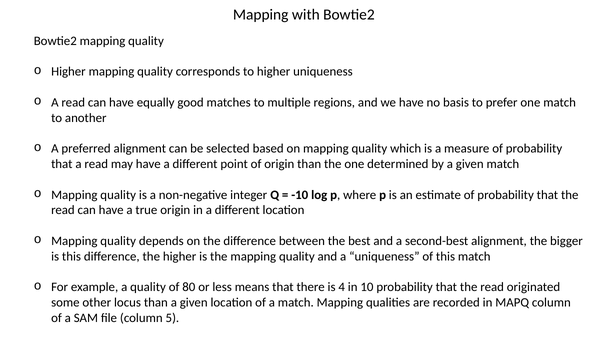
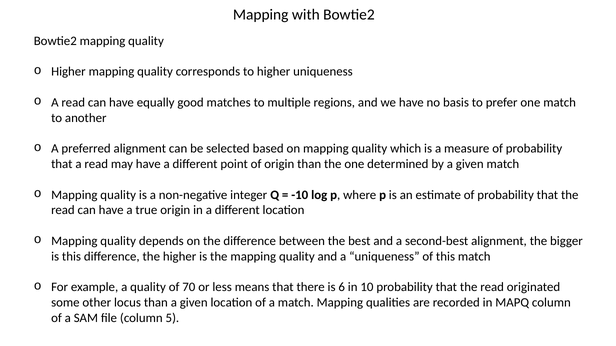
80: 80 -> 70
4: 4 -> 6
